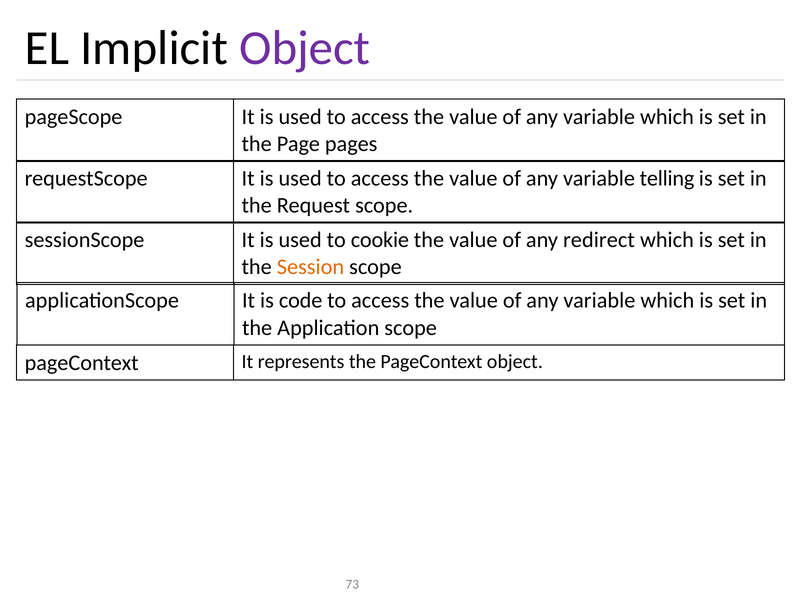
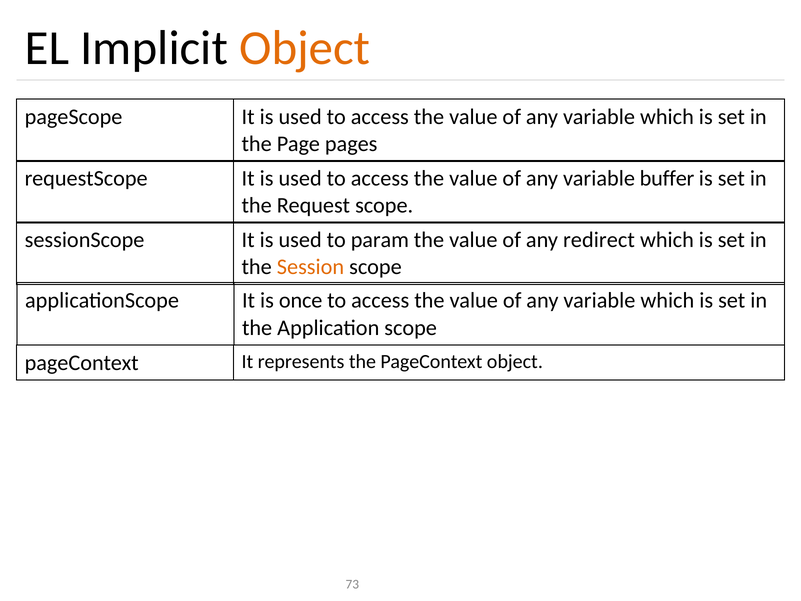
Object at (305, 48) colour: purple -> orange
telling: telling -> buffer
cookie: cookie -> param
code: code -> once
